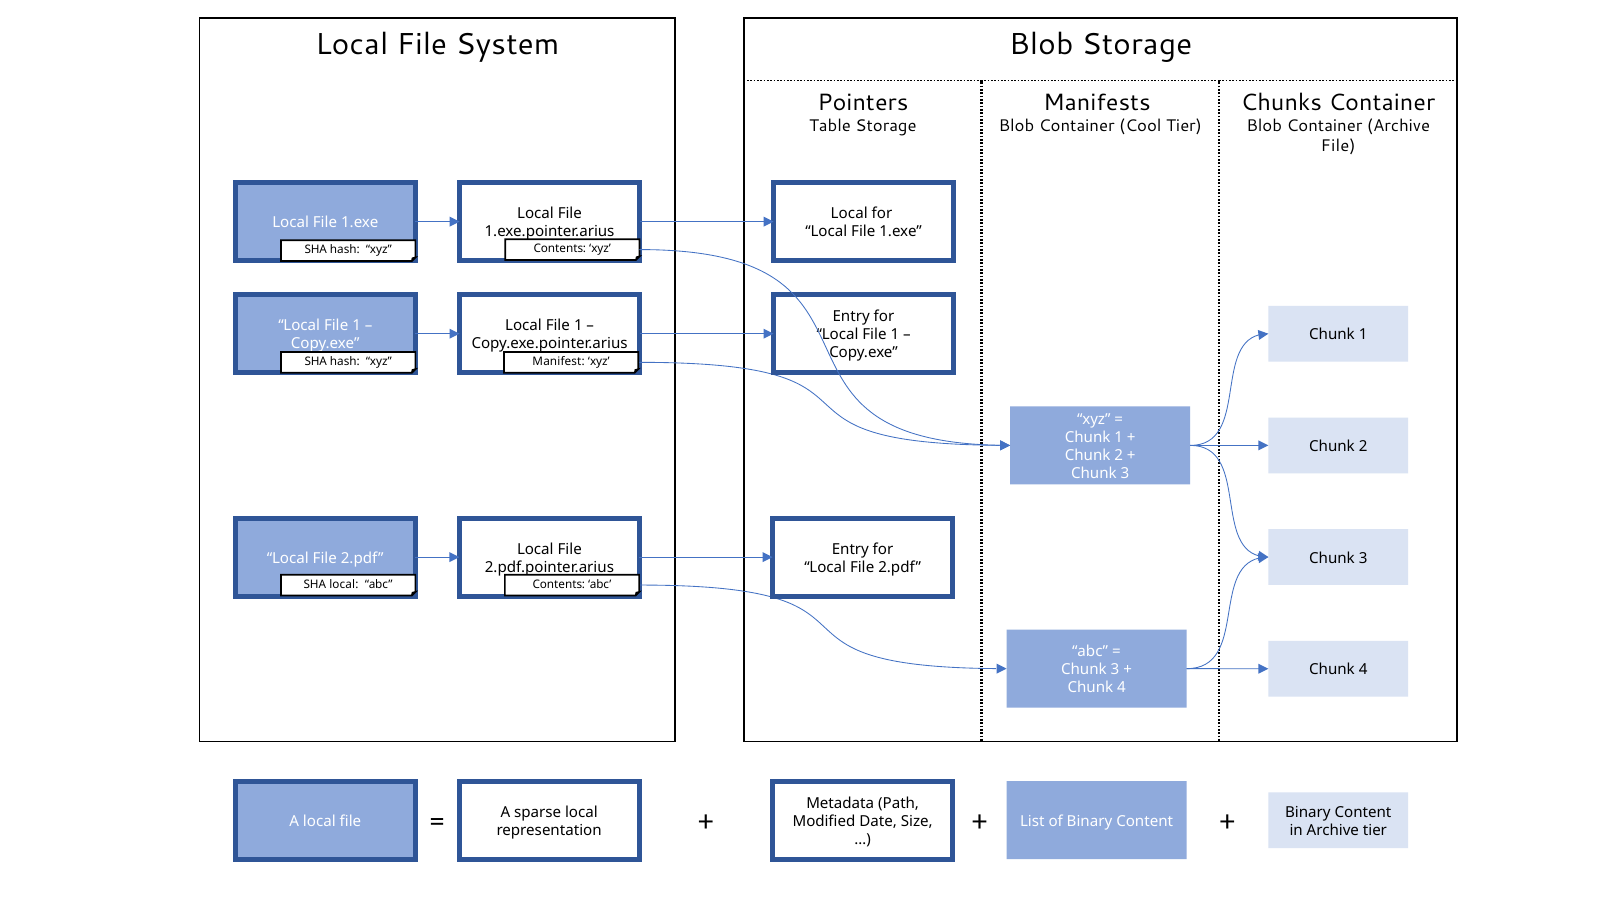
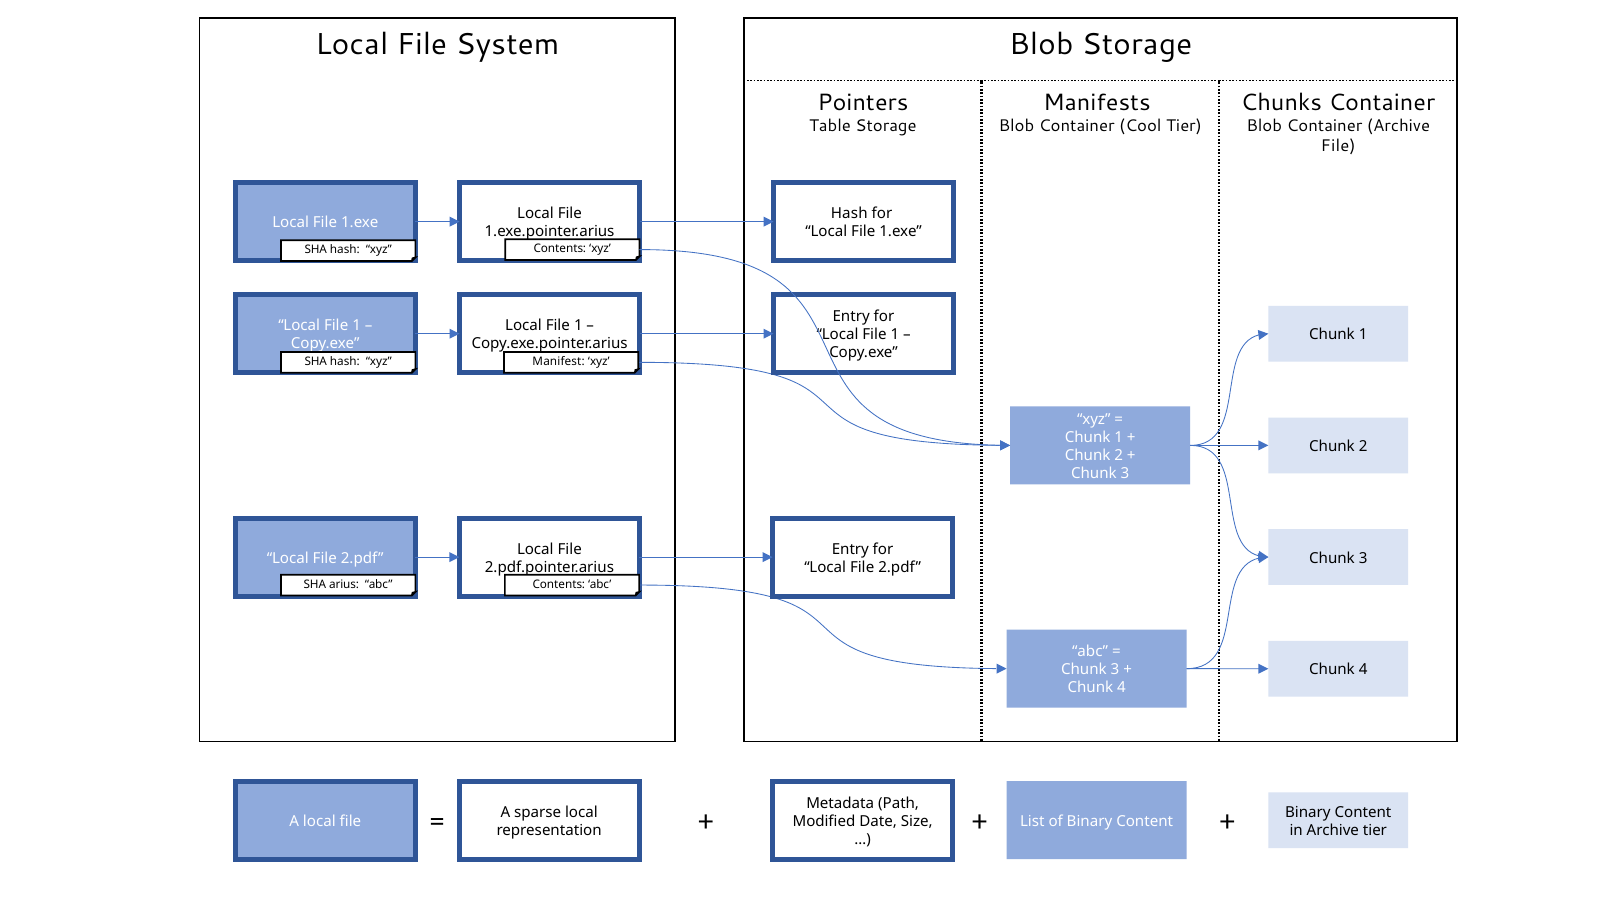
Local at (849, 214): Local -> Hash
SHA local: local -> arius
